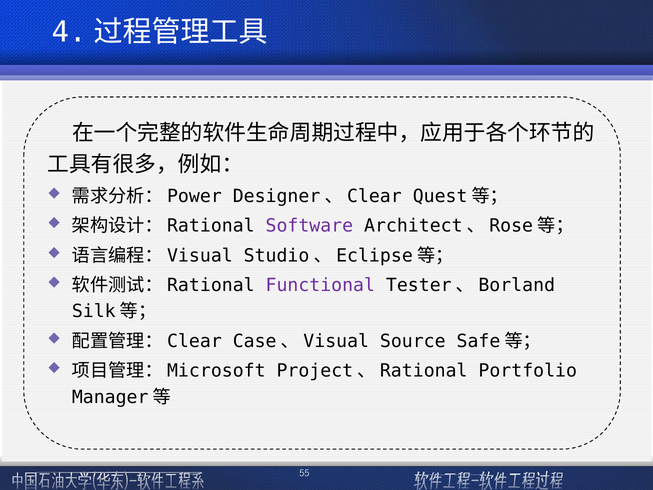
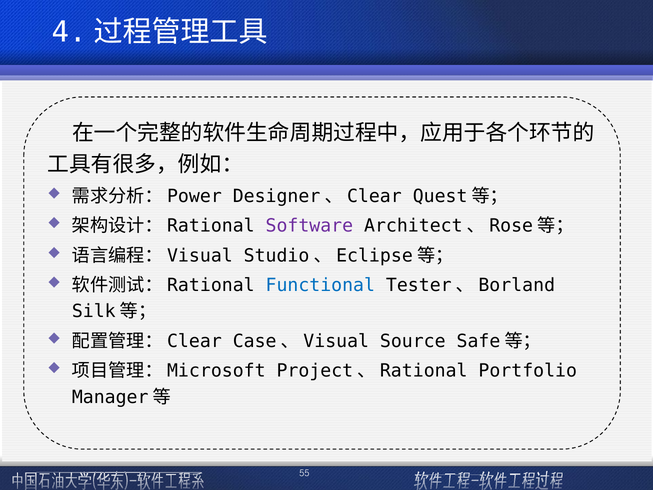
Functional colour: purple -> blue
